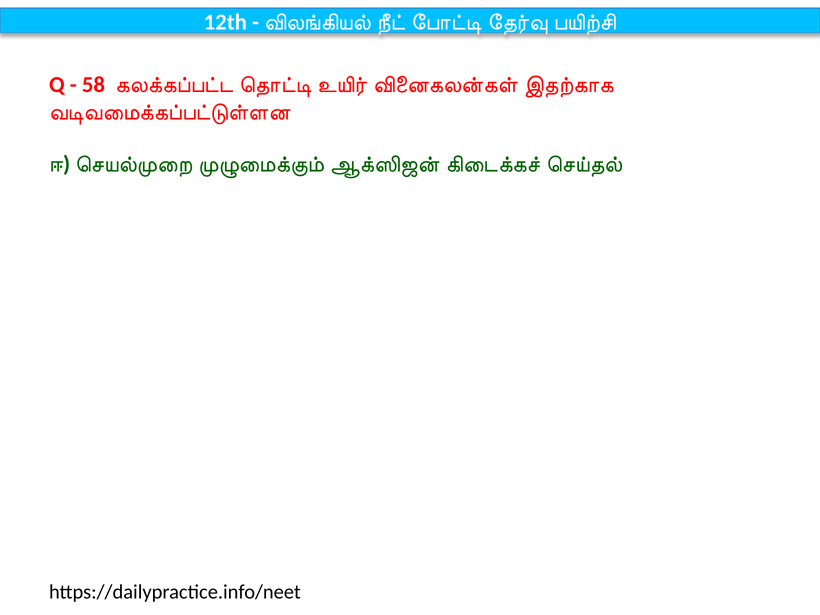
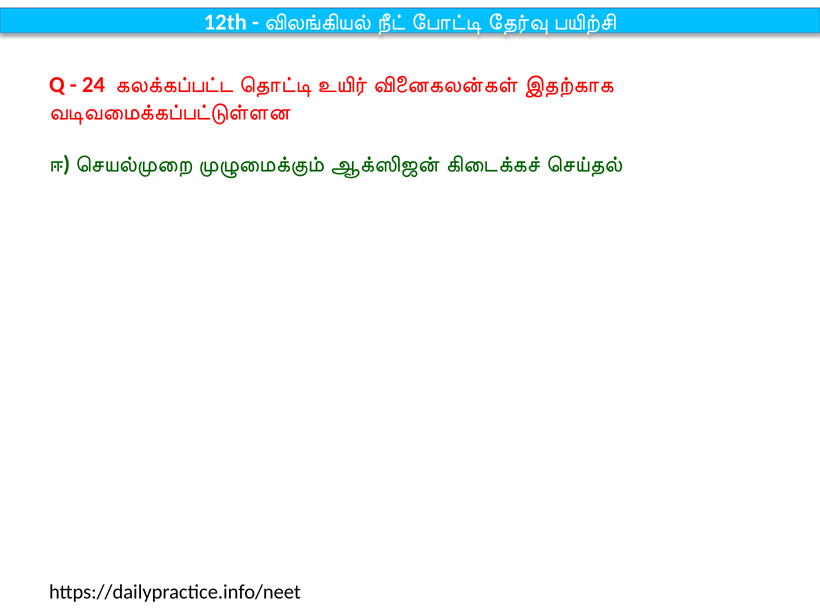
58: 58 -> 24
